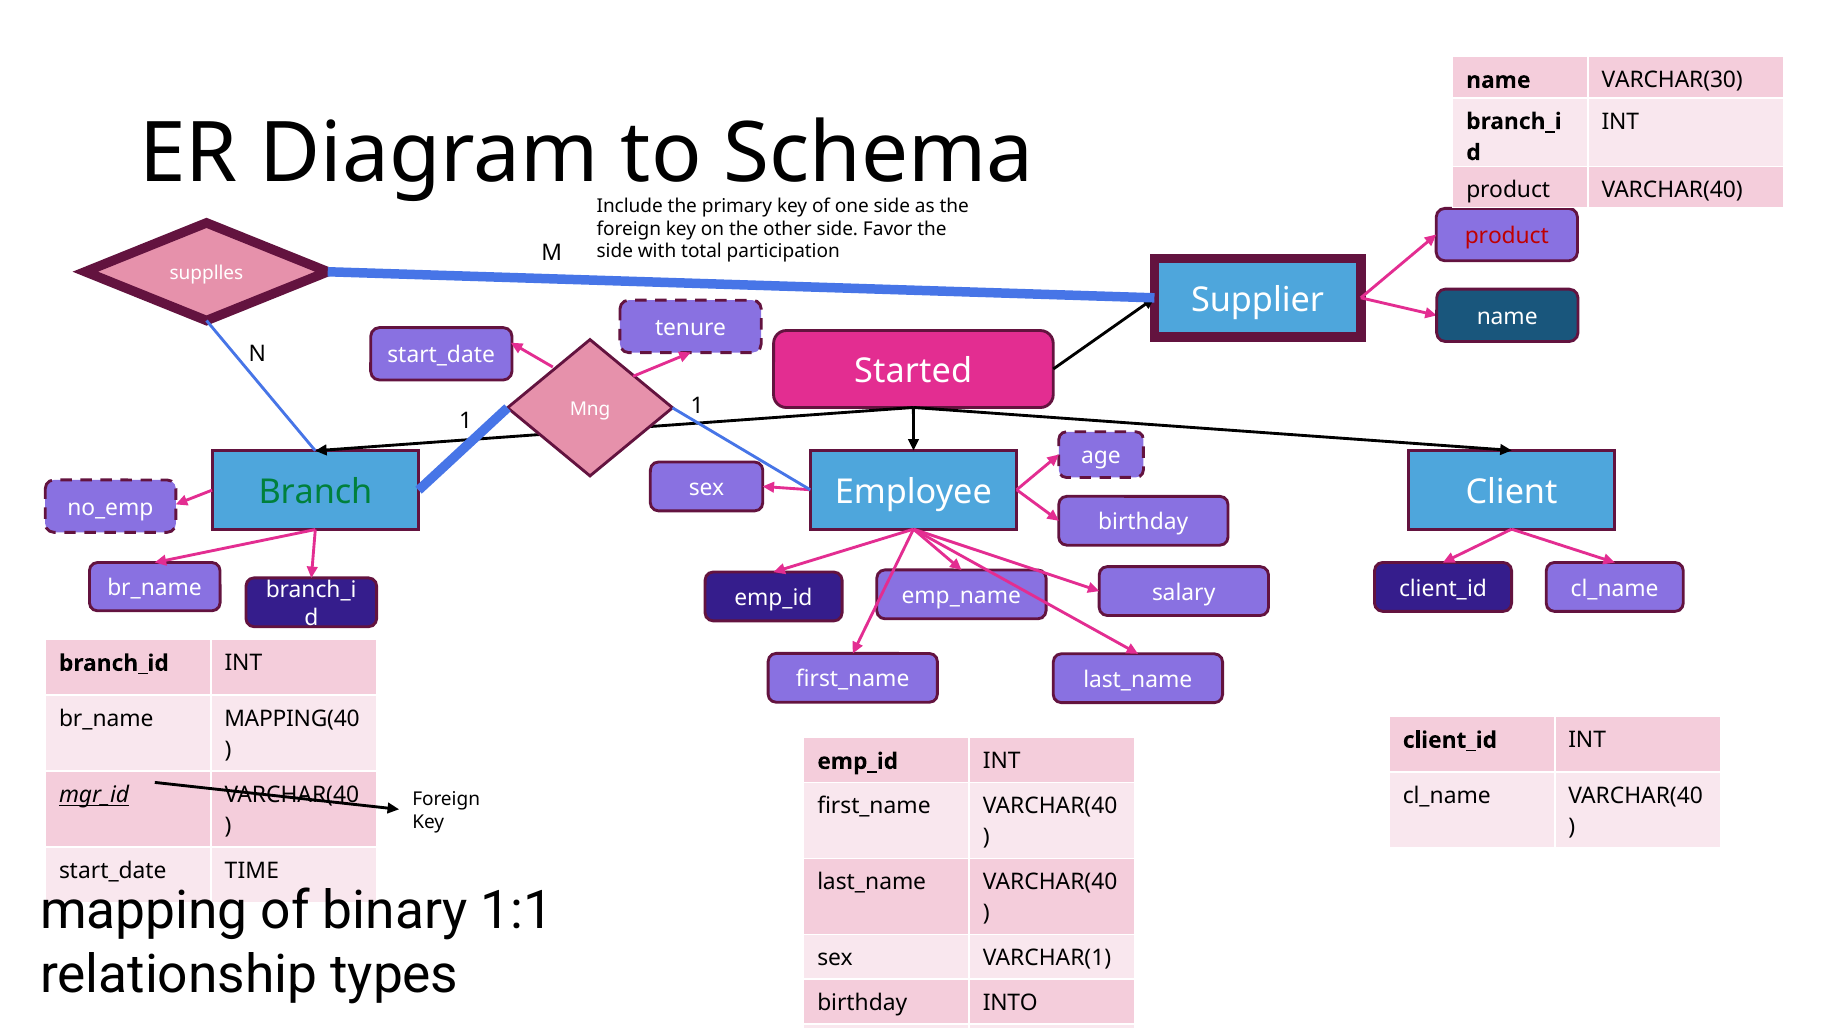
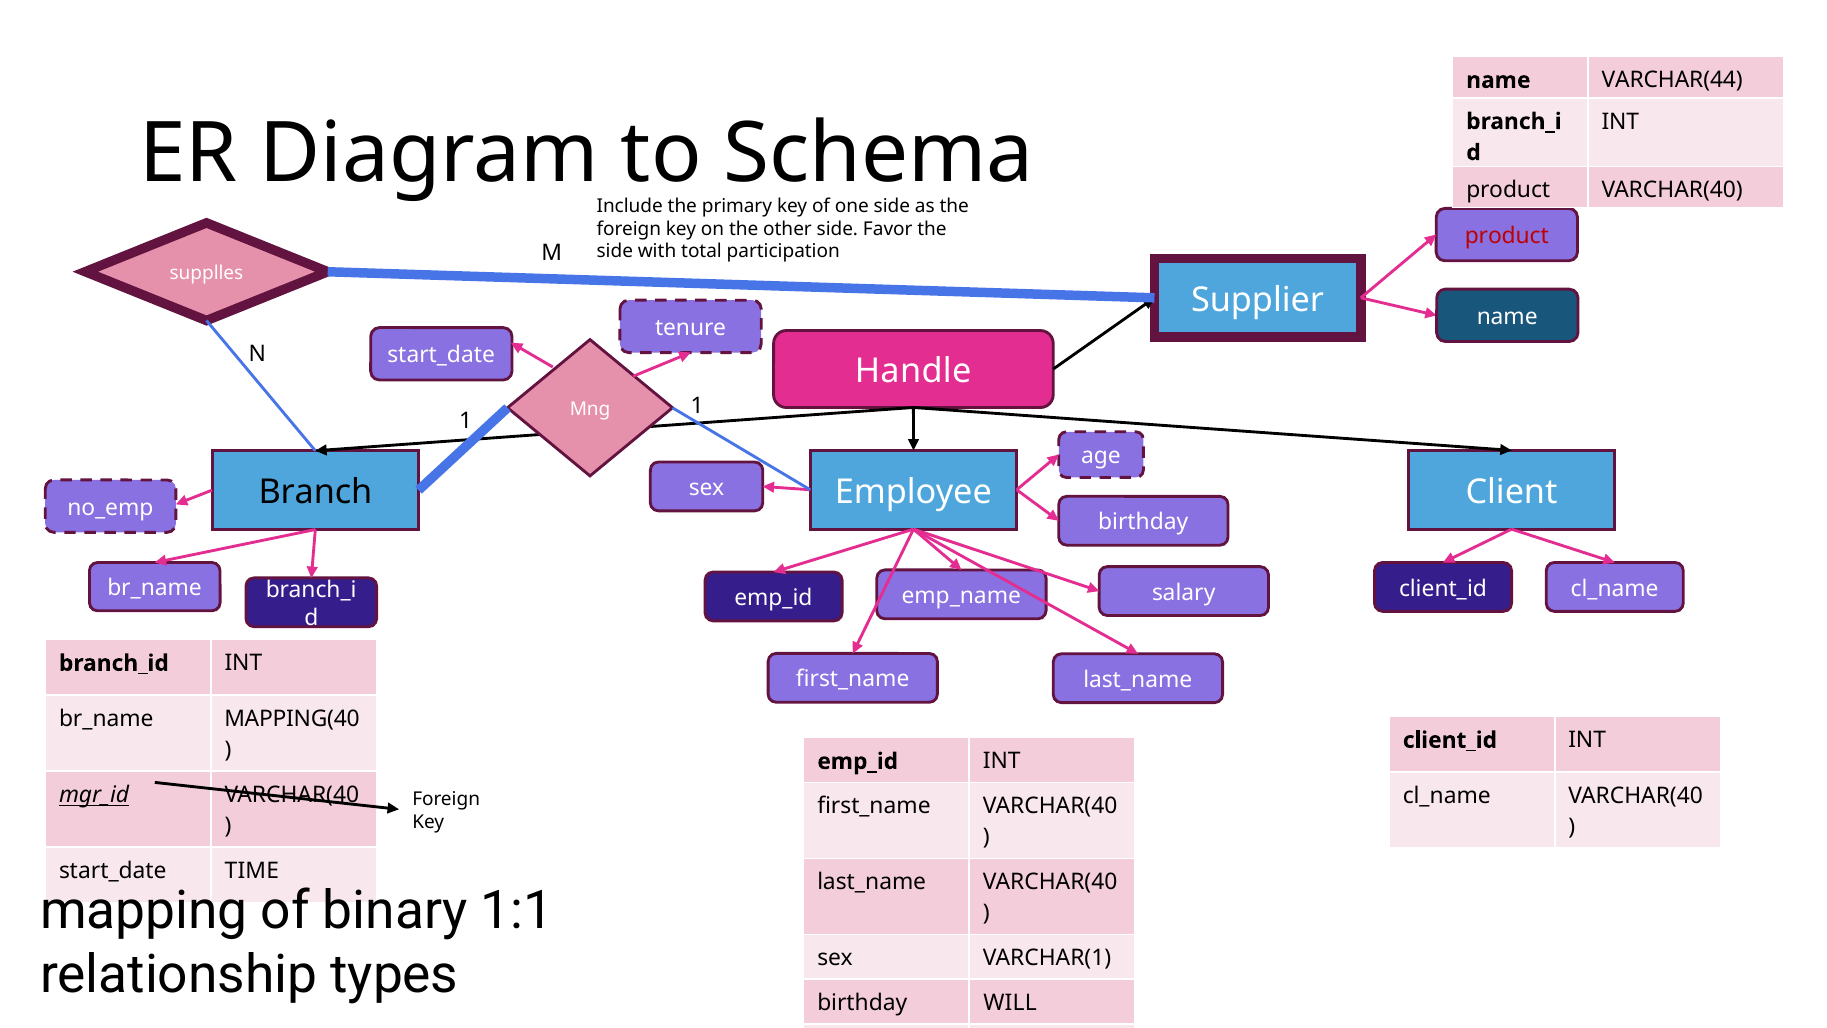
VARCHAR(30: VARCHAR(30 -> VARCHAR(44
Started: Started -> Handle
Branch colour: green -> black
INTO: INTO -> WILL
